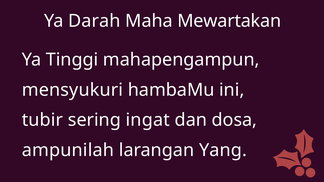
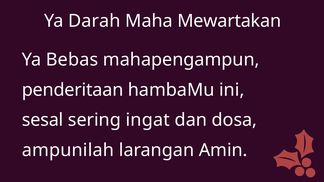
Tinggi: Tinggi -> Bebas
mensyukuri: mensyukuri -> penderitaan
tubir: tubir -> sesal
Yang: Yang -> Amin
